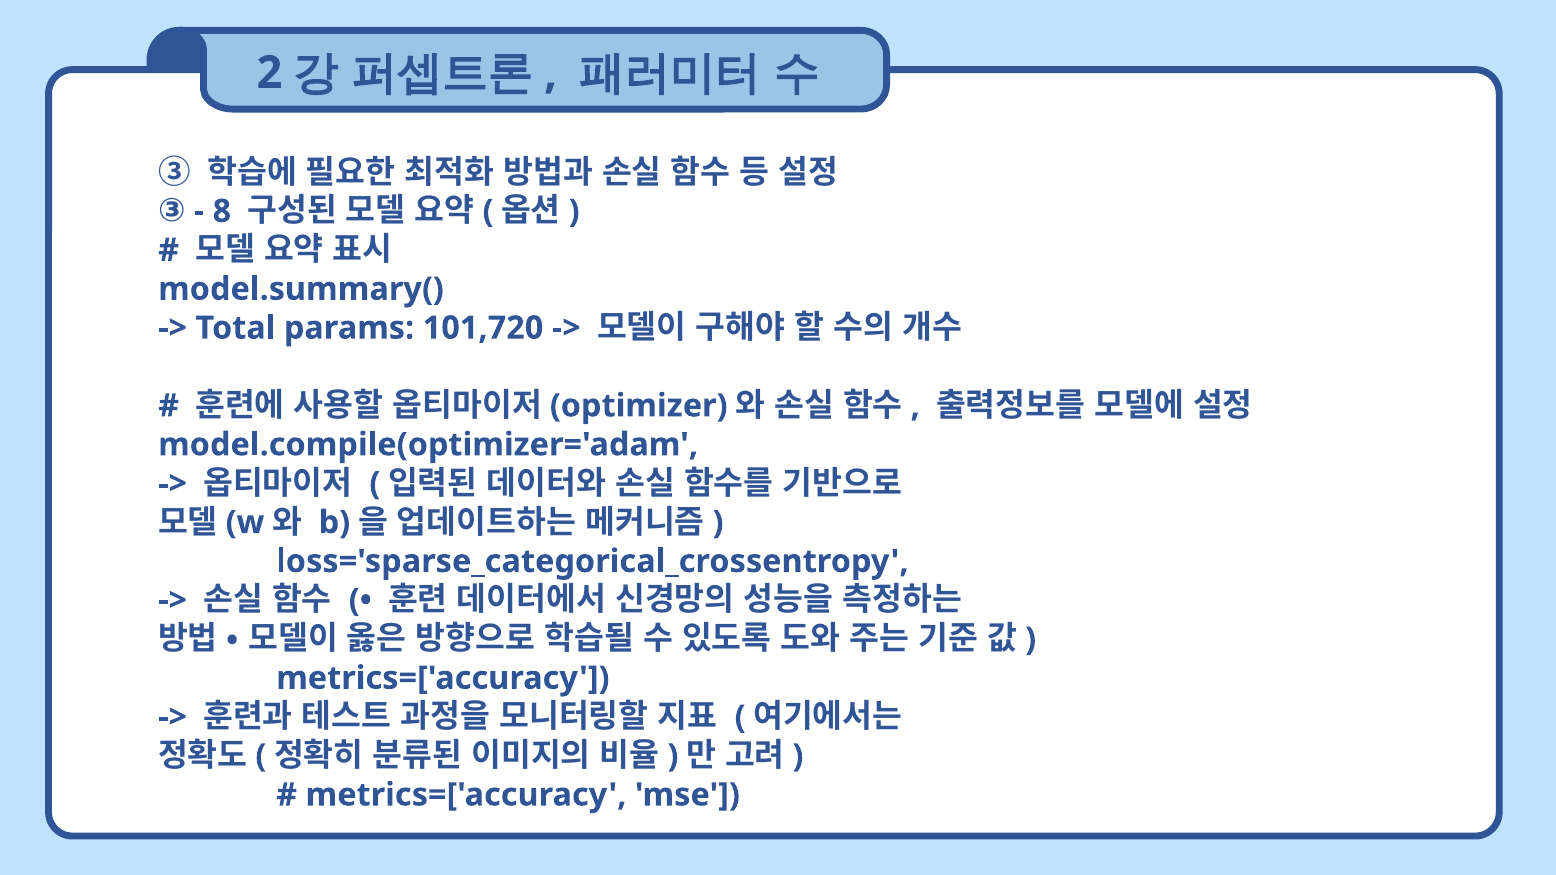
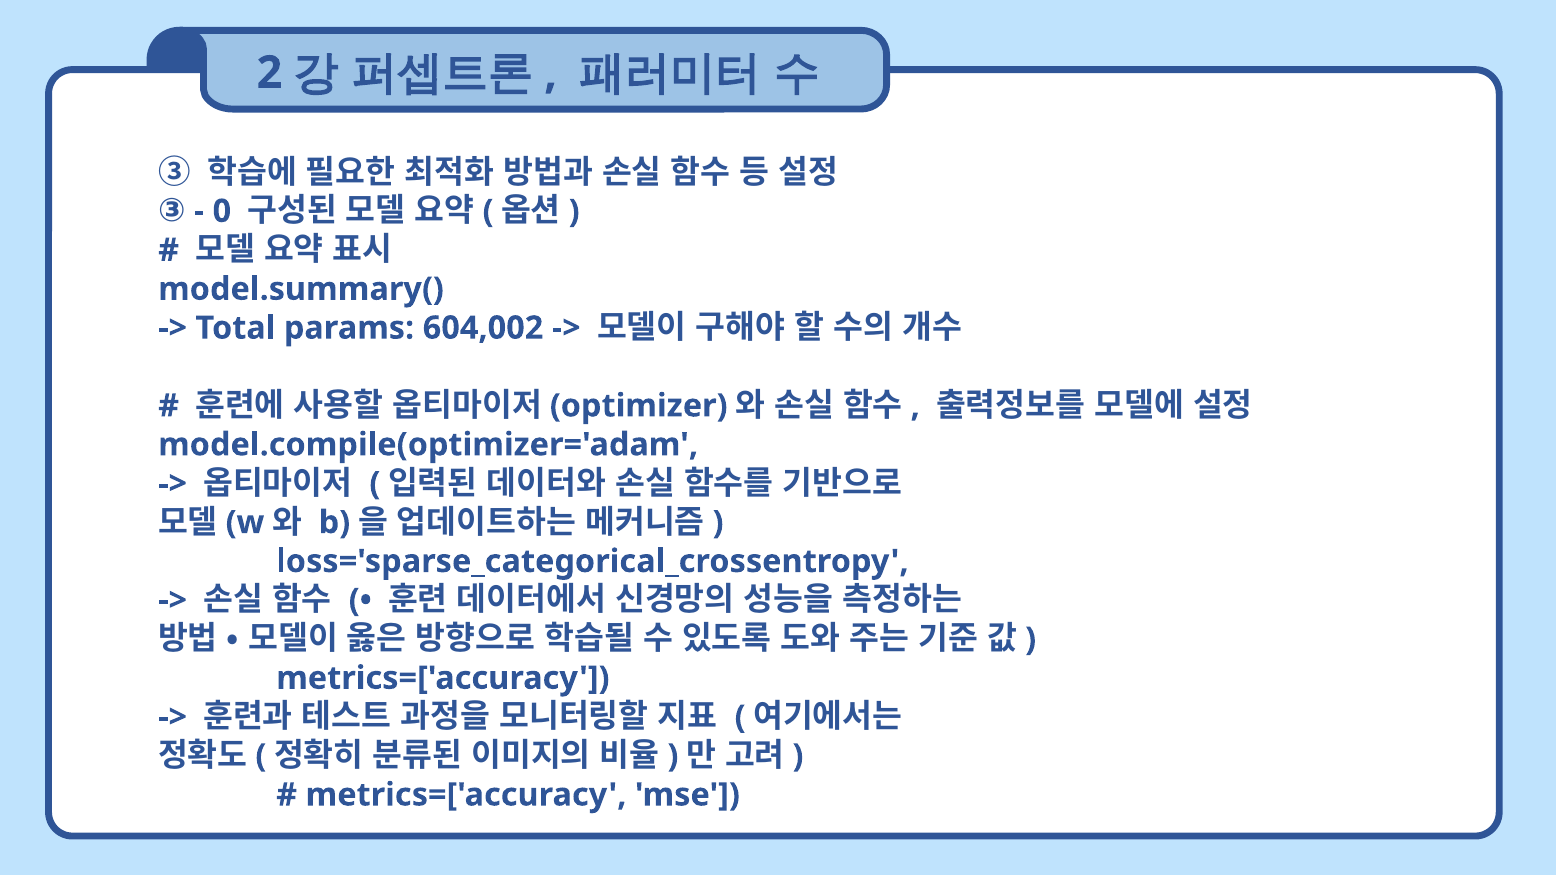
8: 8 -> 0
101,720: 101,720 -> 604,002
